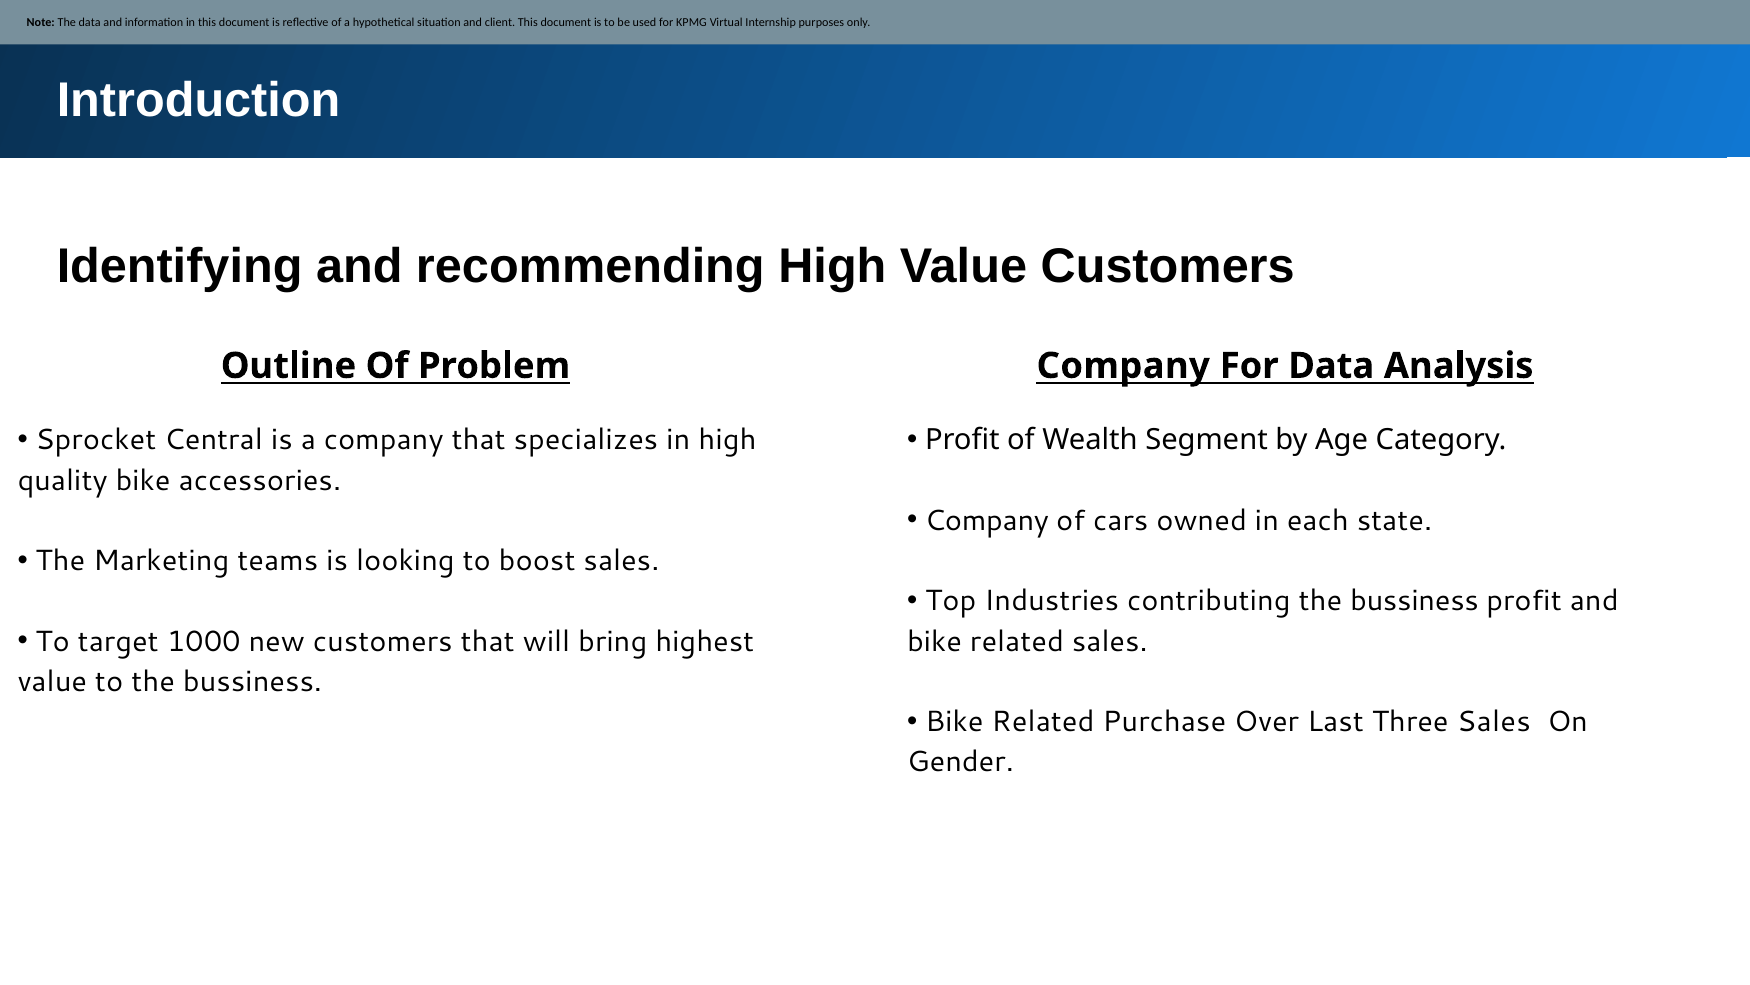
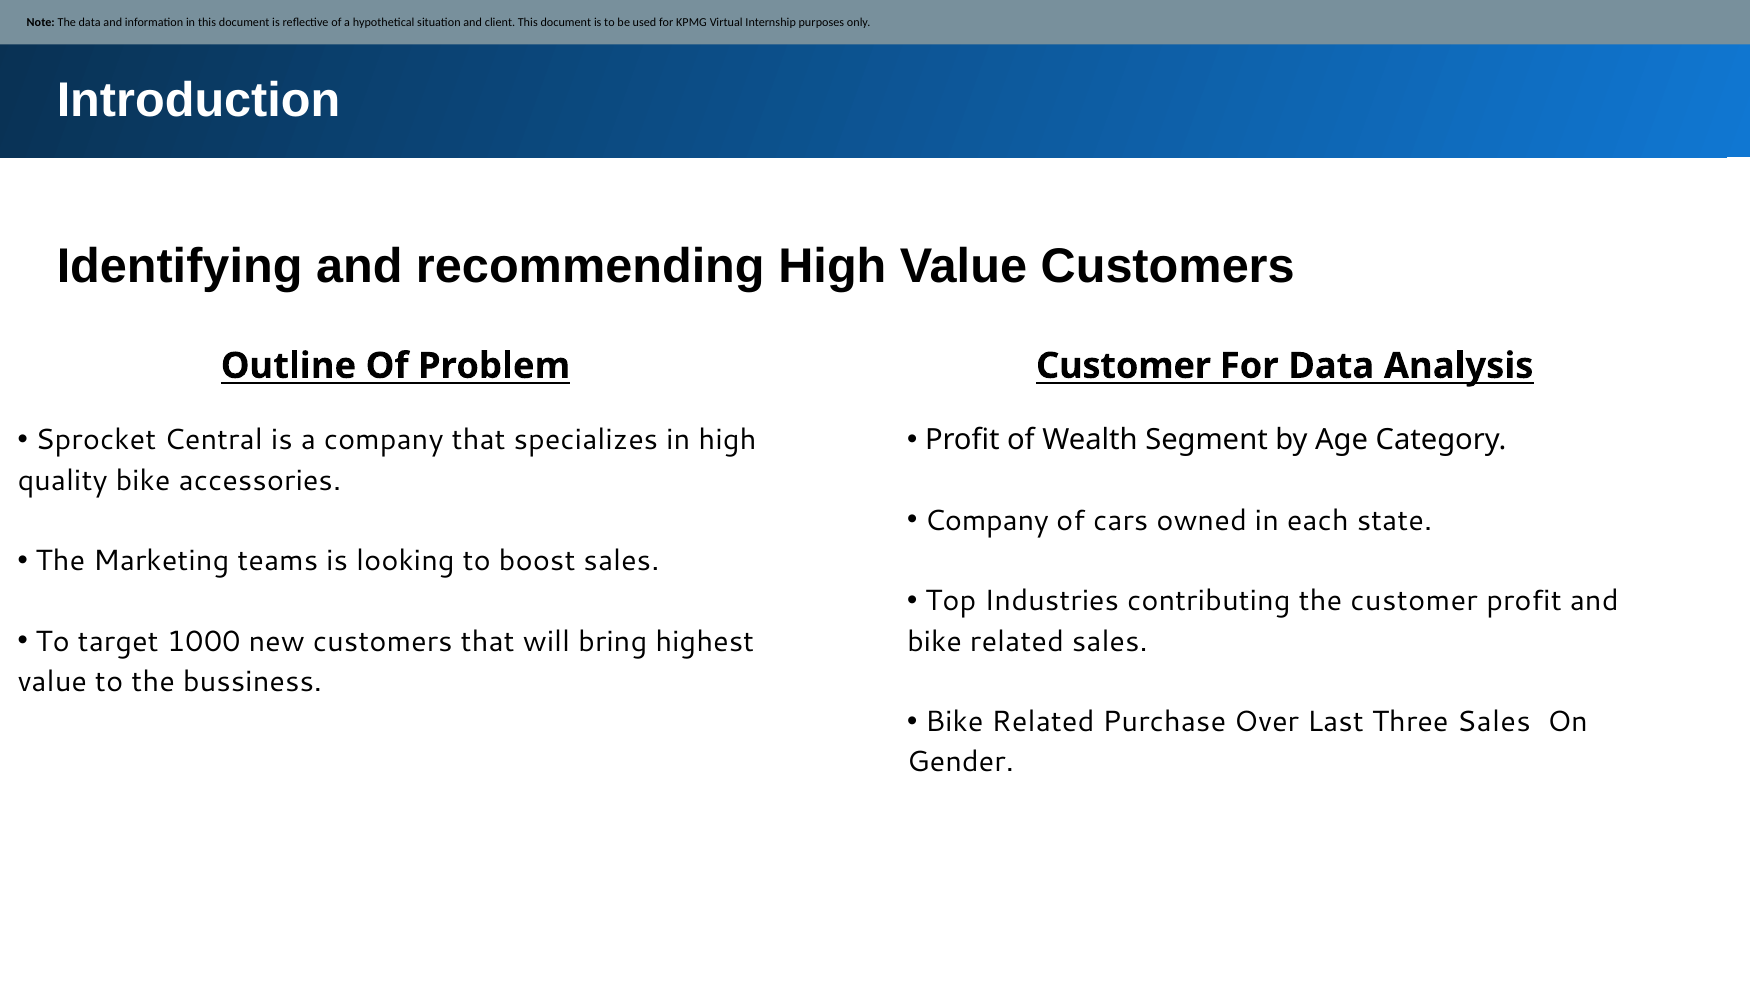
Company at (1123, 366): Company -> Customer
contributing the bussiness: bussiness -> customer
